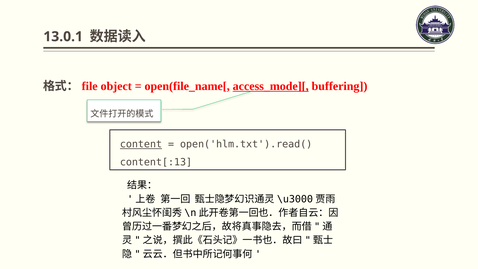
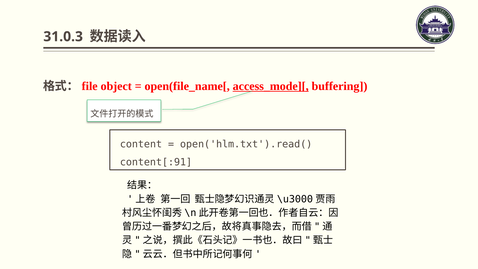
13.0.1: 13.0.1 -> 31.0.3
content underline: present -> none
content[:13: content[:13 -> content[:91
